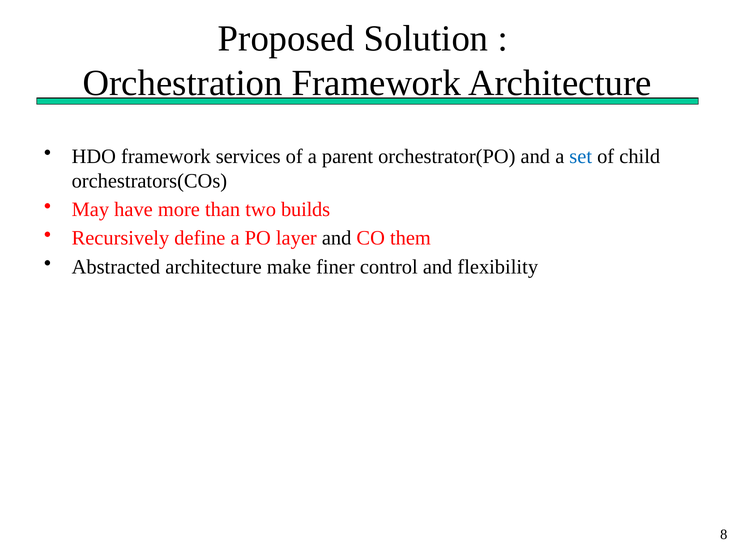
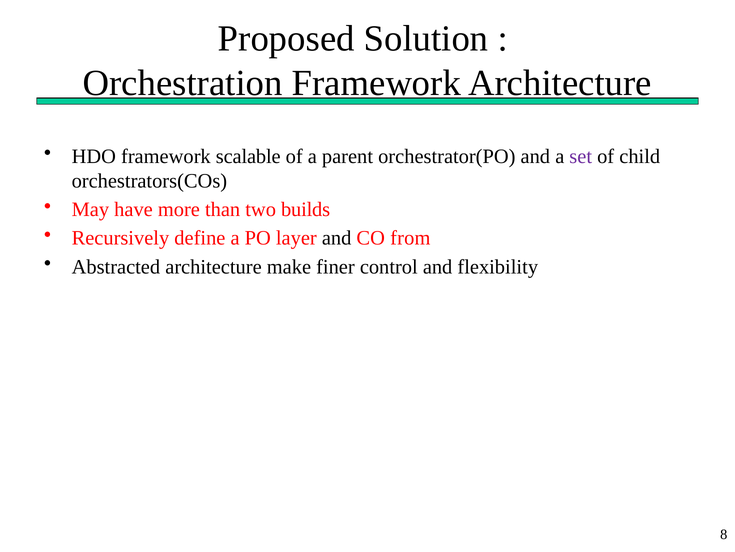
services: services -> scalable
set colour: blue -> purple
them: them -> from
